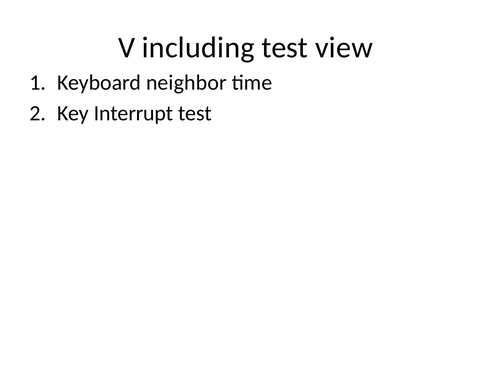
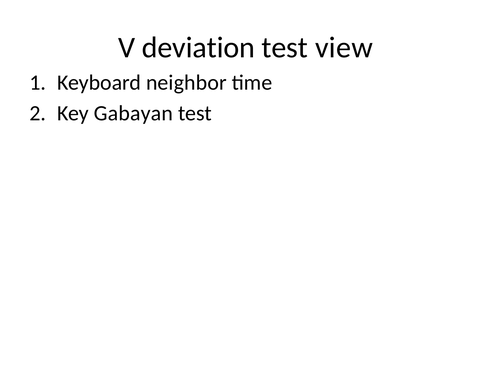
including: including -> deviation
Interrupt: Interrupt -> Gabayan
